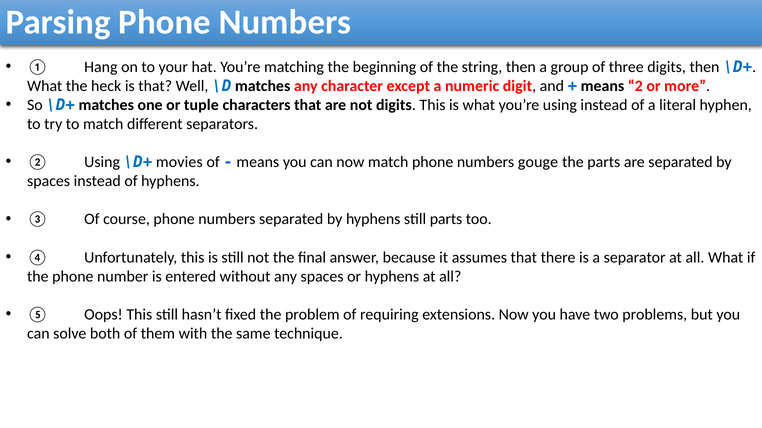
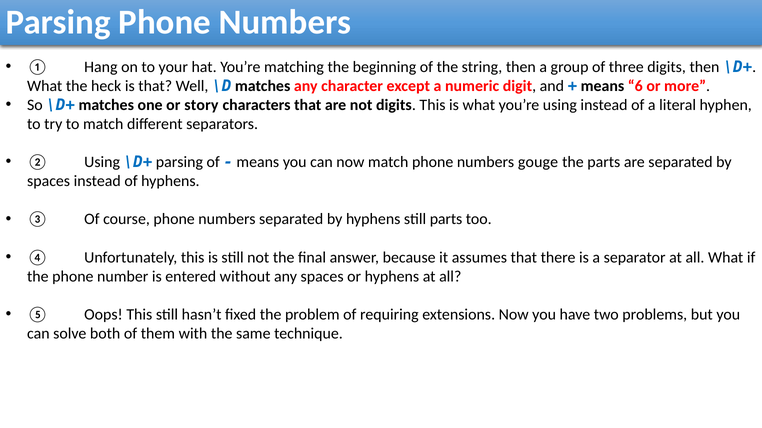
2: 2 -> 6
tuple: tuple -> story
\D+ movies: movies -> parsing
